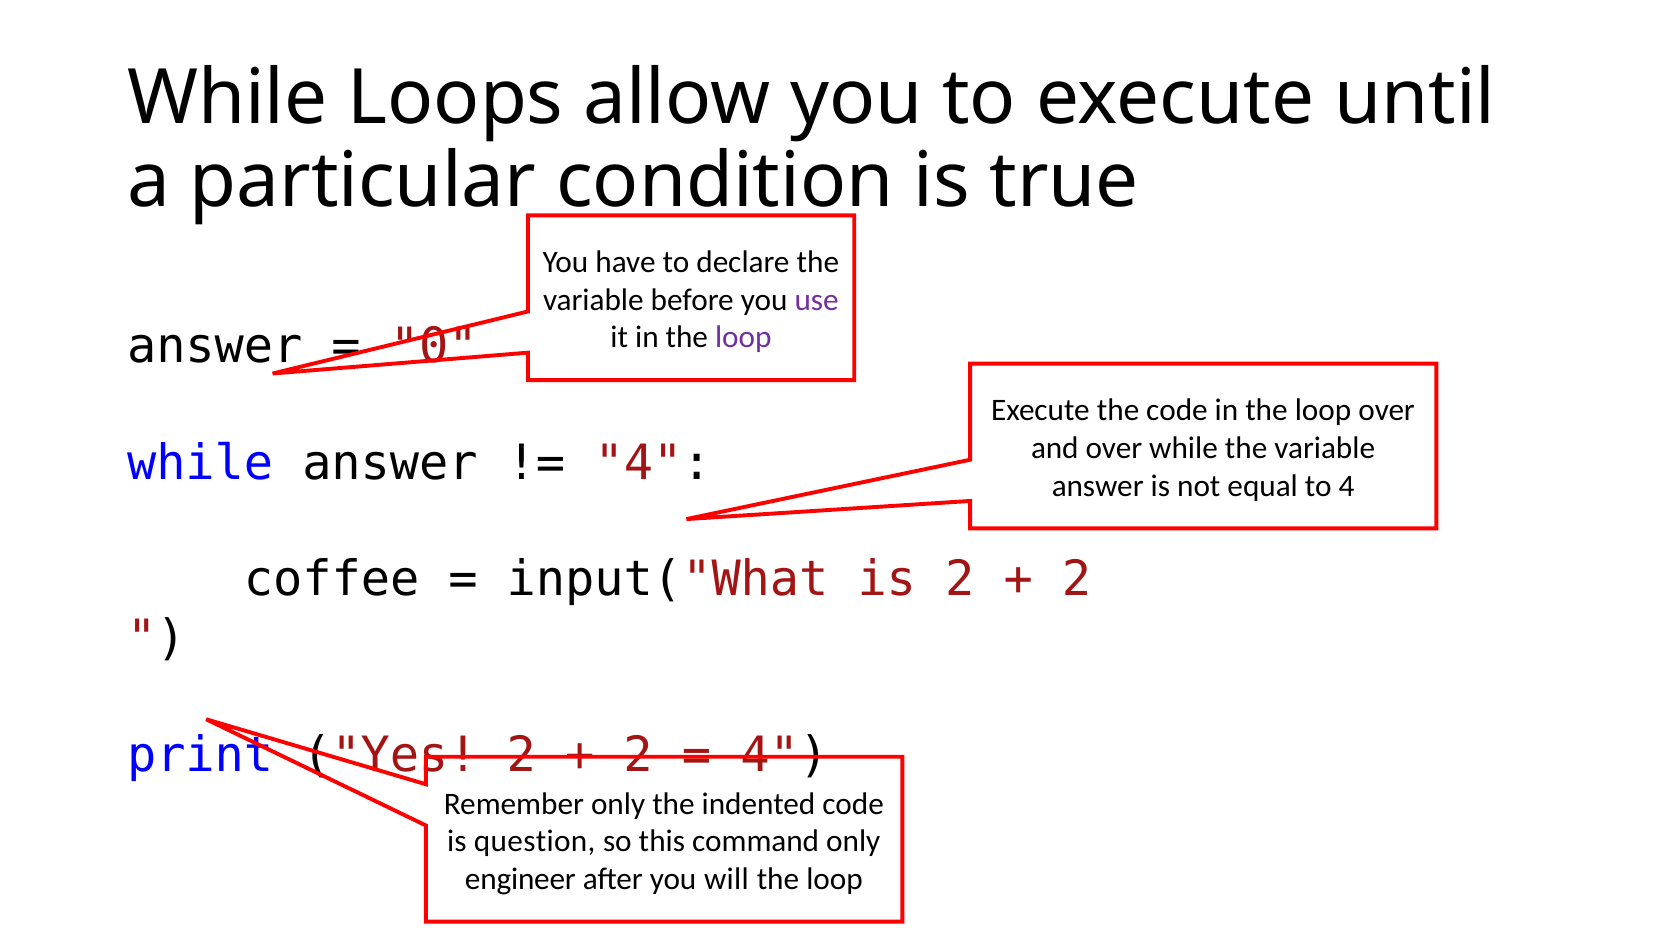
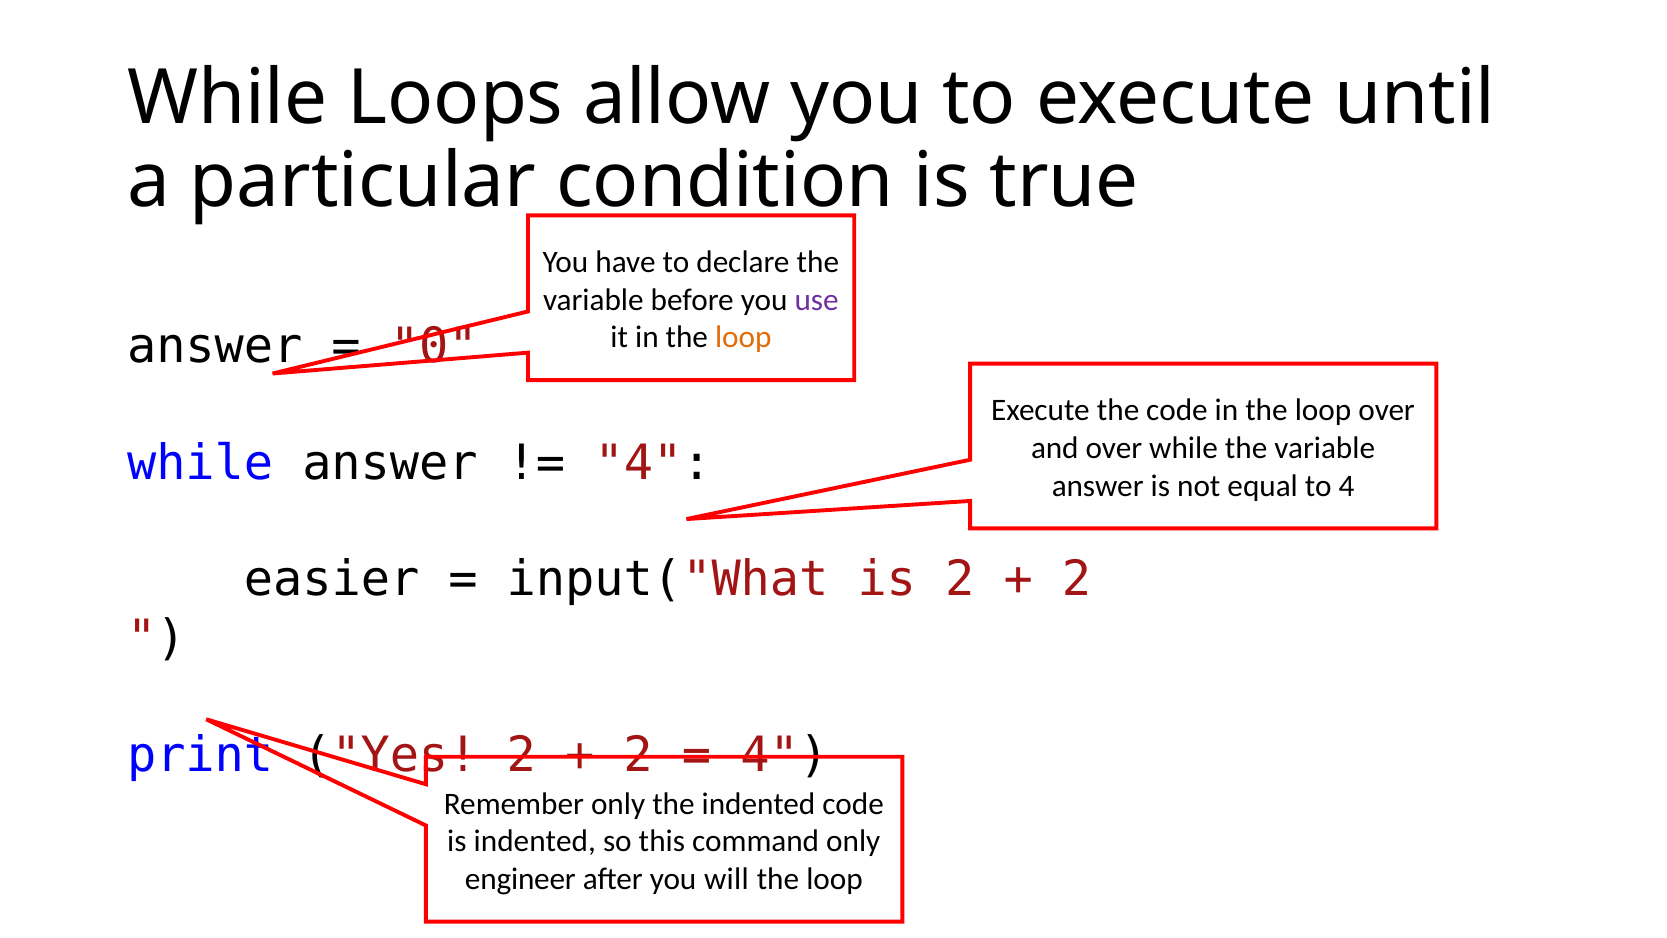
loop at (743, 337) colour: purple -> orange
coffee: coffee -> easier
is question: question -> indented
